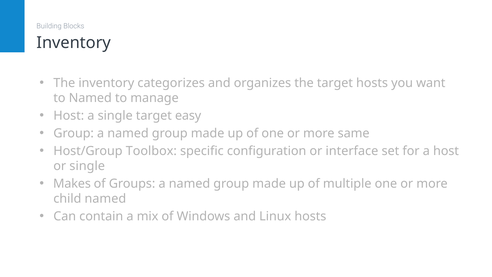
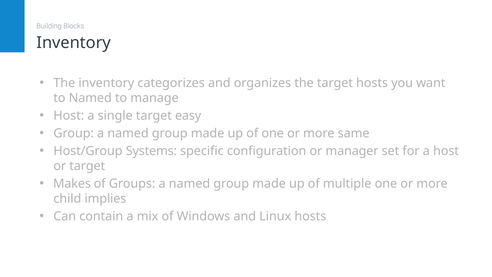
Toolbox: Toolbox -> Systems
interface: interface -> manager
or single: single -> target
child named: named -> implies
